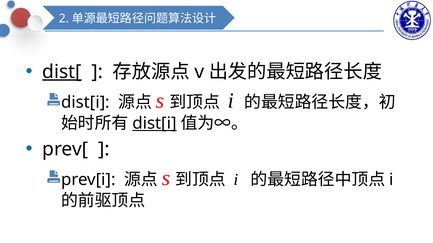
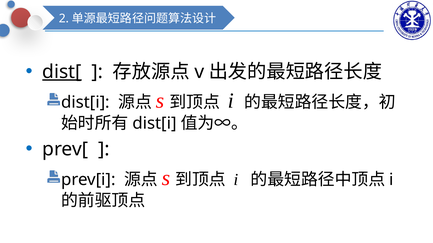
dist[i at (155, 124) underline: present -> none
